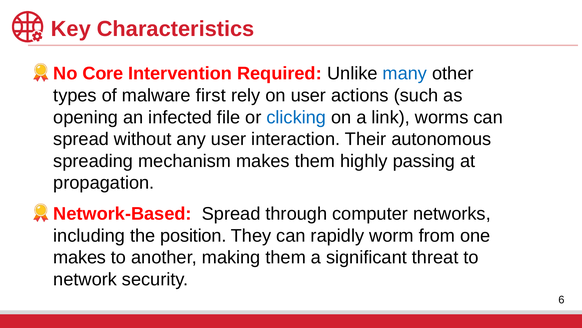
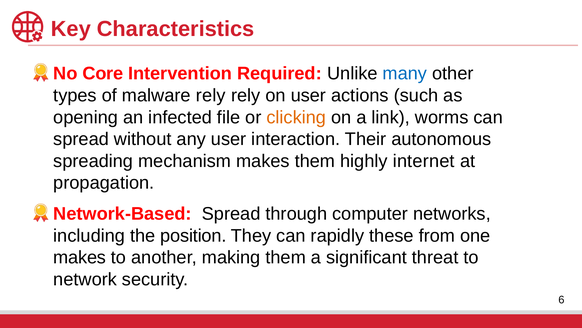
malware first: first -> rely
clicking colour: blue -> orange
passing: passing -> internet
worm: worm -> these
